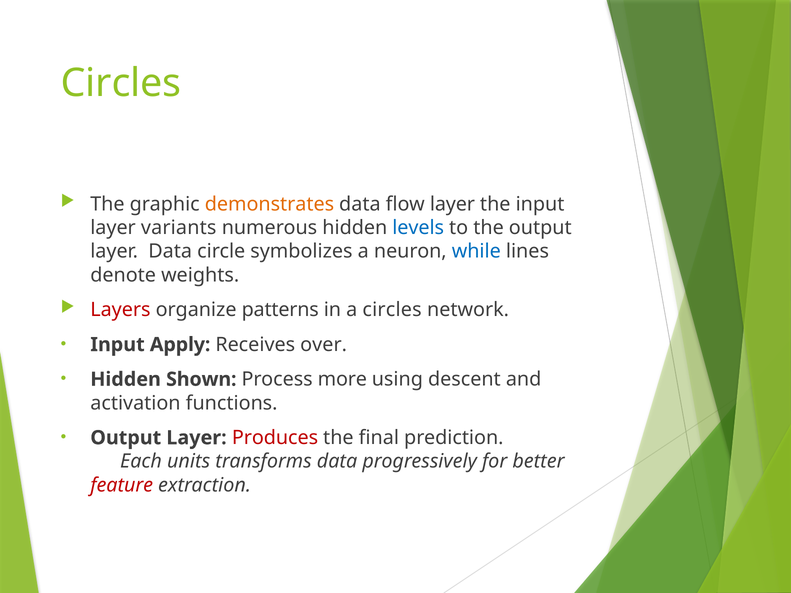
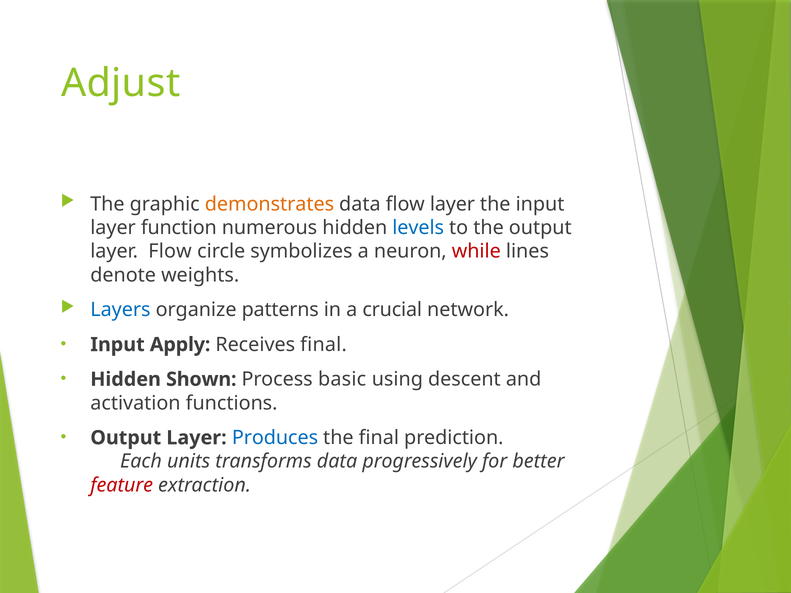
Circles at (121, 83): Circles -> Adjust
variants: variants -> function
layer Data: Data -> Flow
while colour: blue -> red
Layers colour: red -> blue
a circles: circles -> crucial
Receives over: over -> final
more: more -> basic
Produces colour: red -> blue
